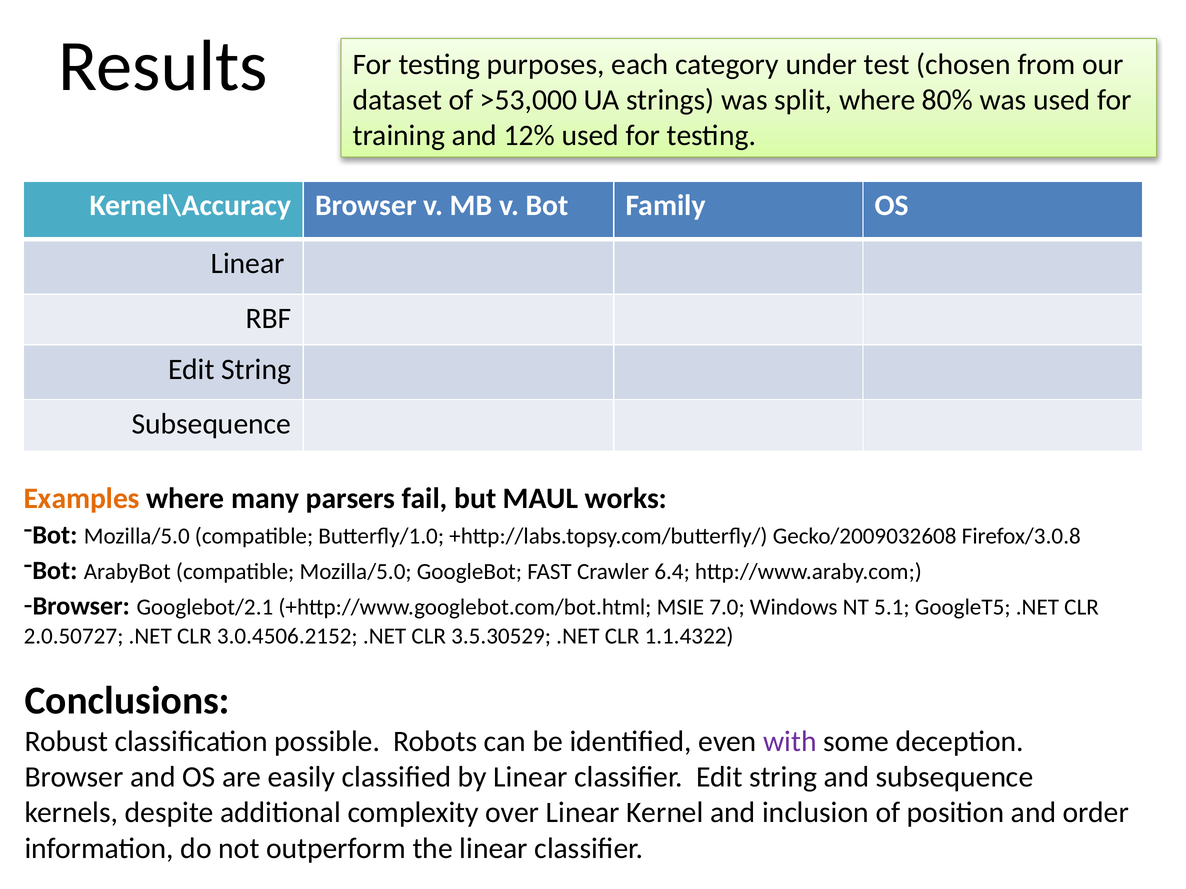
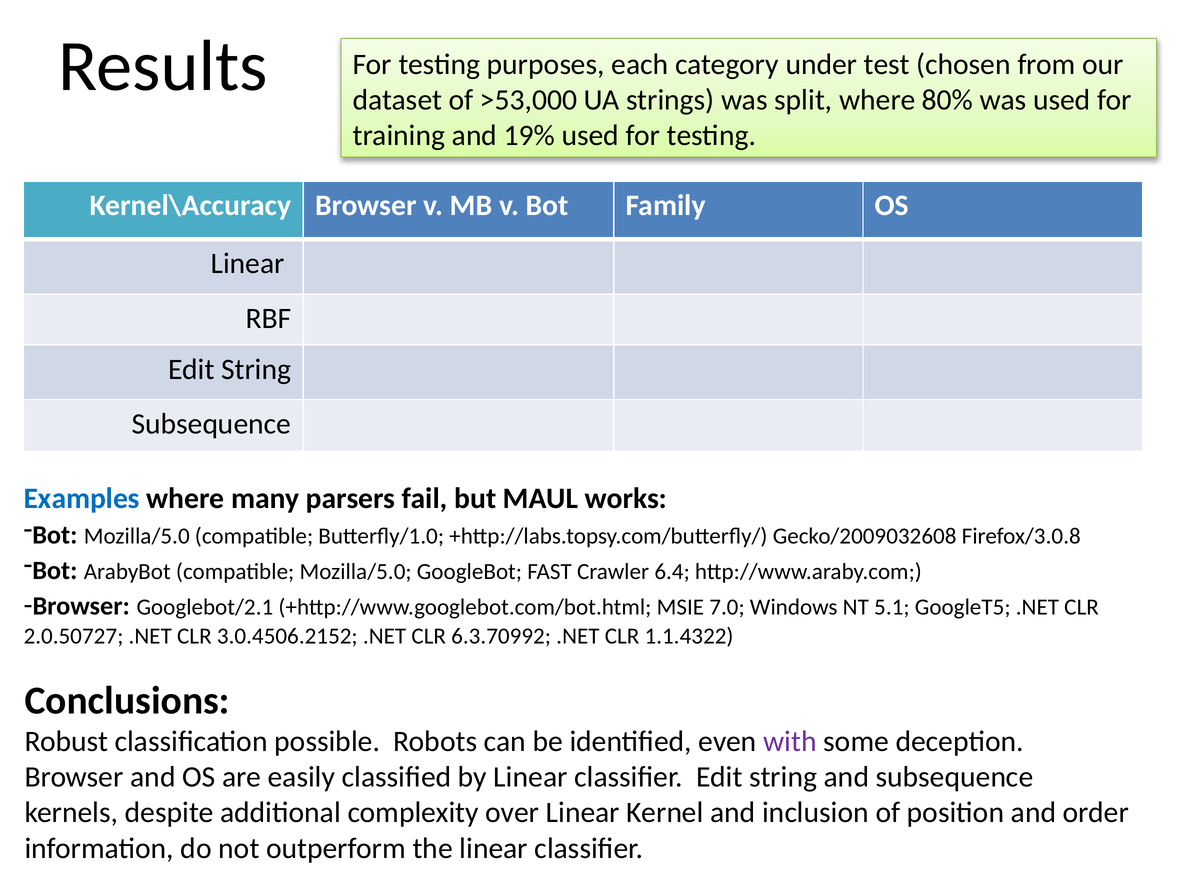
12%: 12% -> 19%
Examples colour: orange -> blue
3.5.30529: 3.5.30529 -> 6.3.70992
